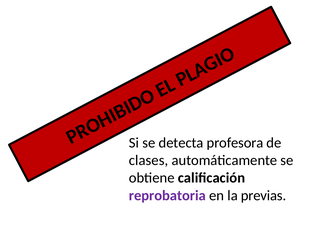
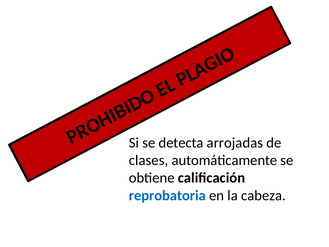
profesora: profesora -> arrojadas
reprobatoria colour: purple -> blue
previas: previas -> cabeza
